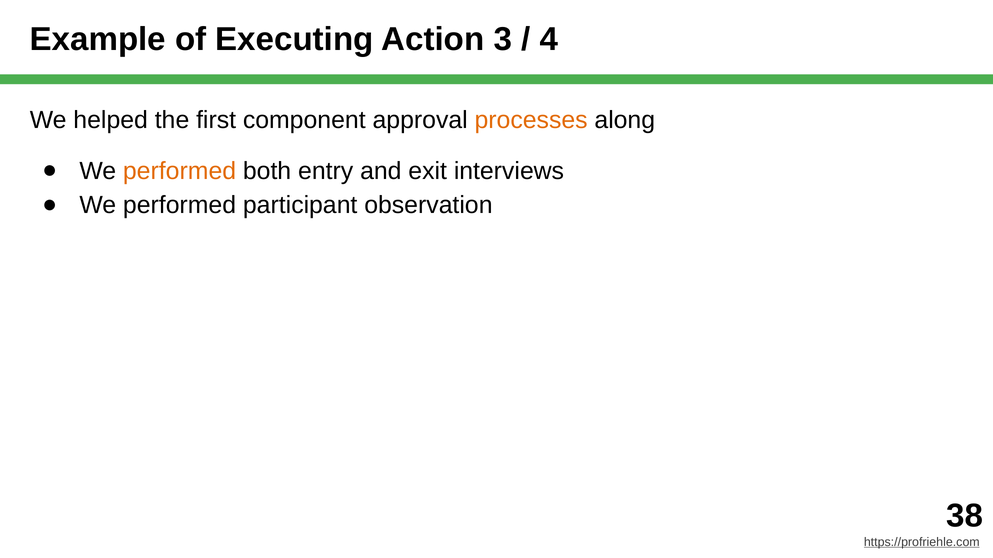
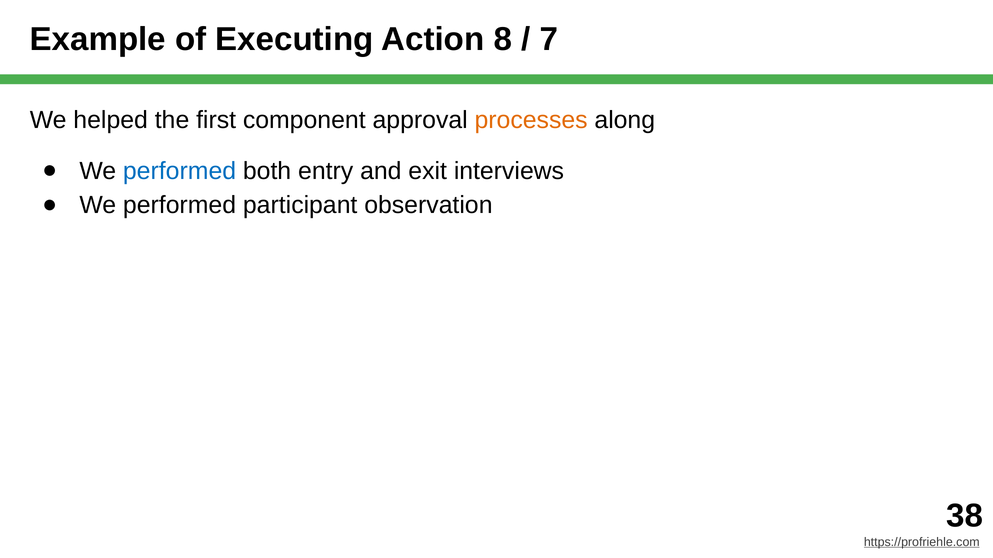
3: 3 -> 8
4: 4 -> 7
performed at (180, 171) colour: orange -> blue
